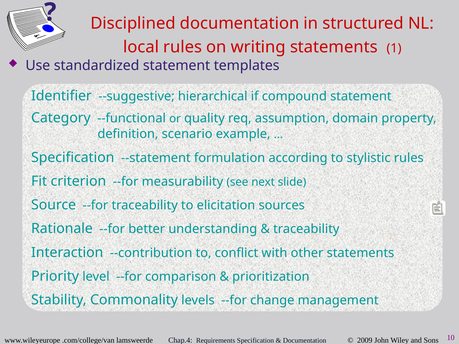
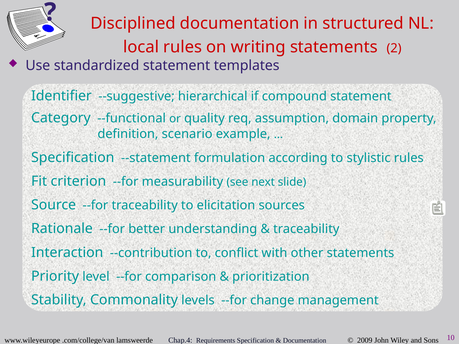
1: 1 -> 2
